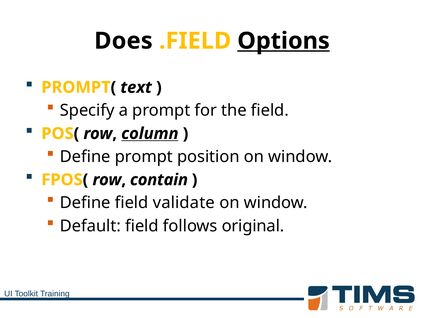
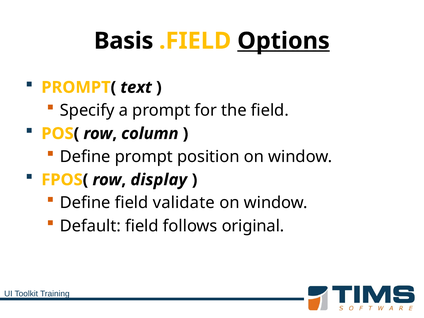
Does: Does -> Basis
column underline: present -> none
contain: contain -> display
